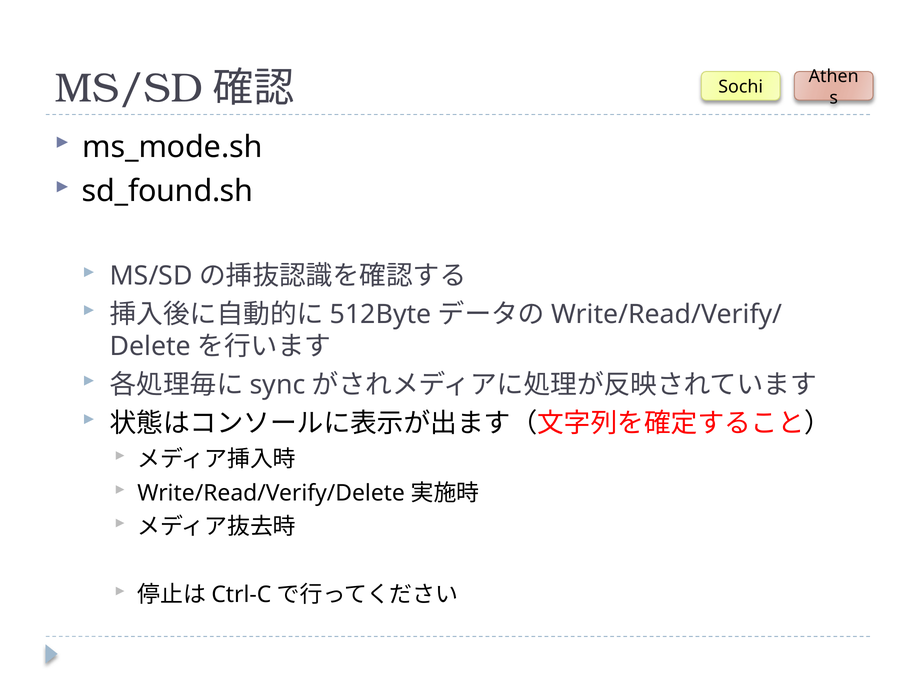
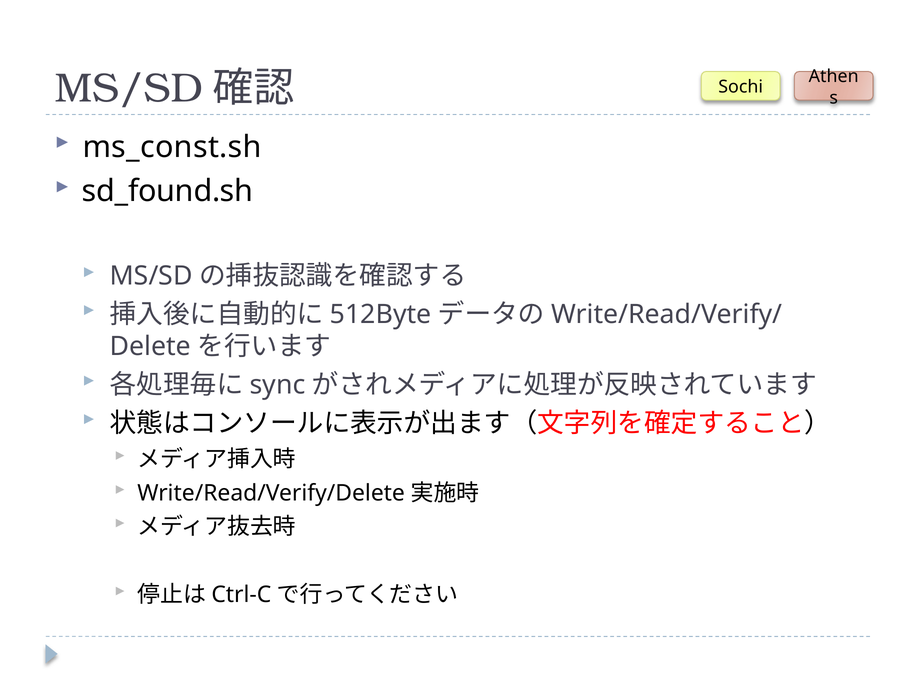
ms_mode.sh: ms_mode.sh -> ms_const.sh
